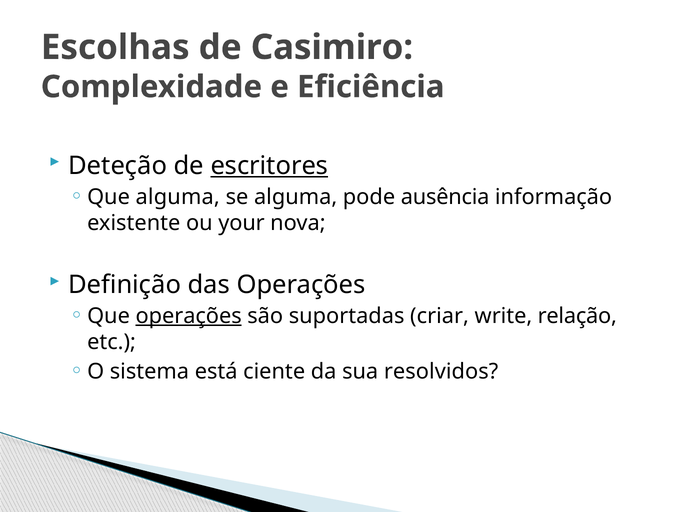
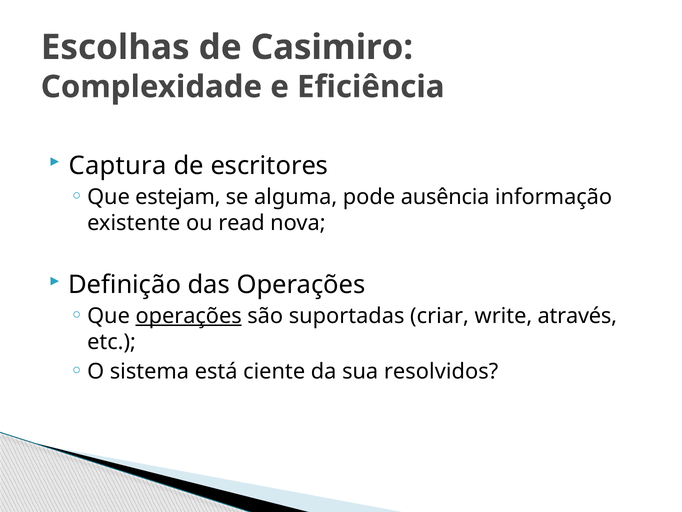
Deteção: Deteção -> Captura
escritores underline: present -> none
Que alguma: alguma -> estejam
your: your -> read
relação: relação -> através
